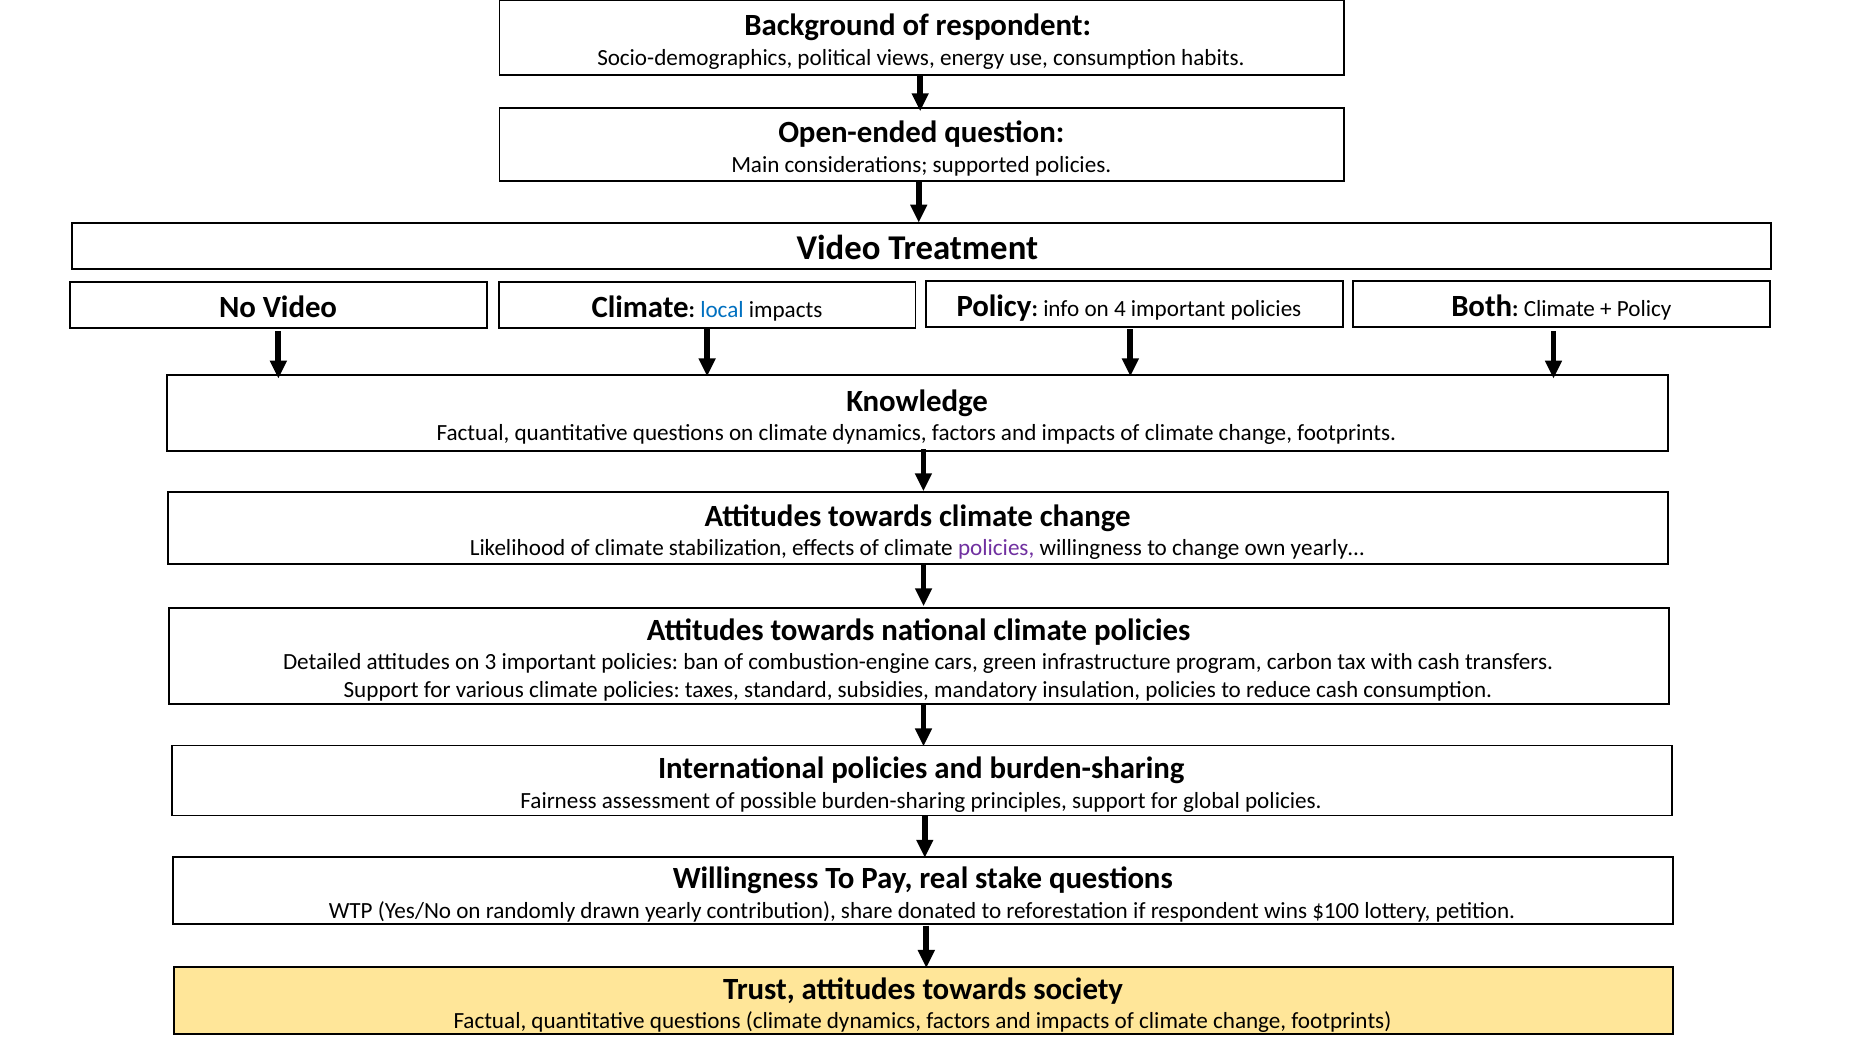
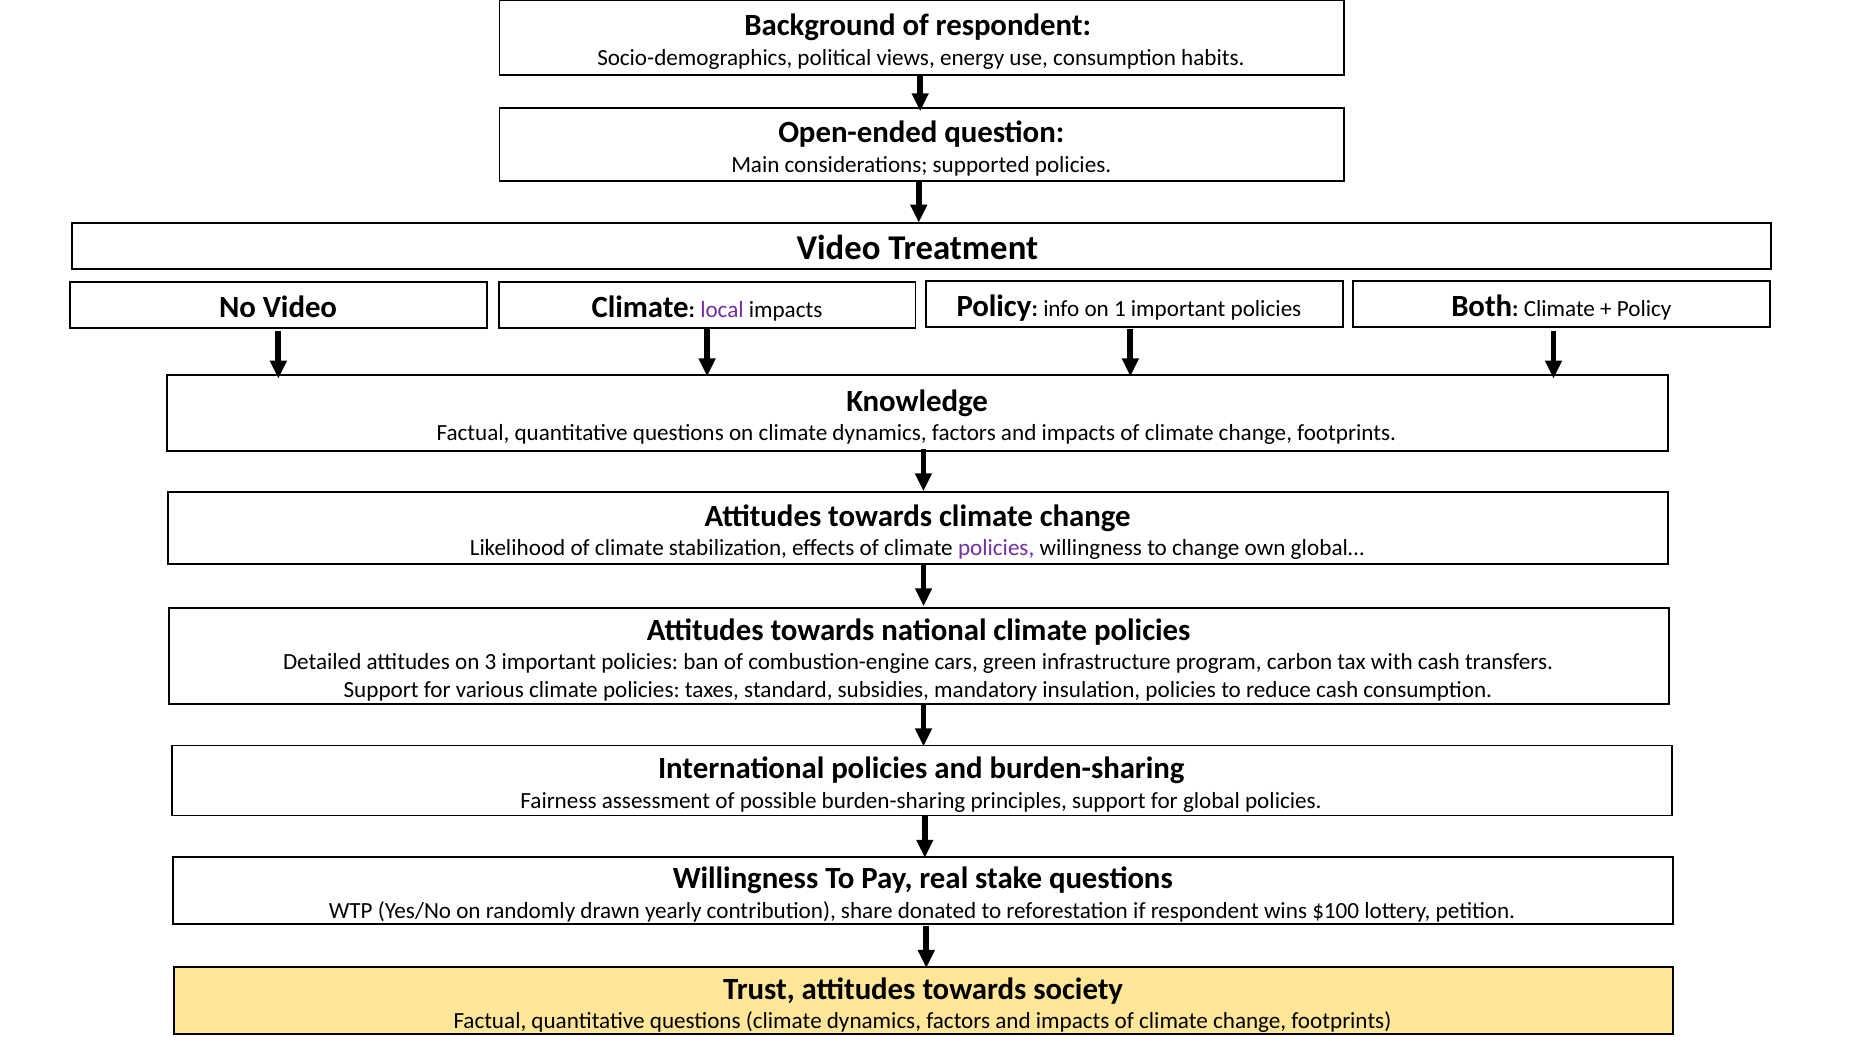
local colour: blue -> purple
4: 4 -> 1
yearly…: yearly… -> global…
